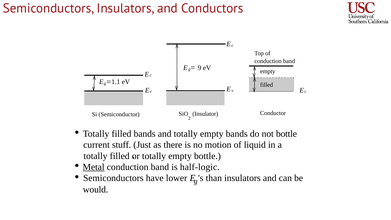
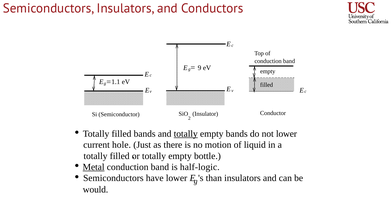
totally at (186, 134) underline: none -> present
not bottle: bottle -> lower
stuff: stuff -> hole
